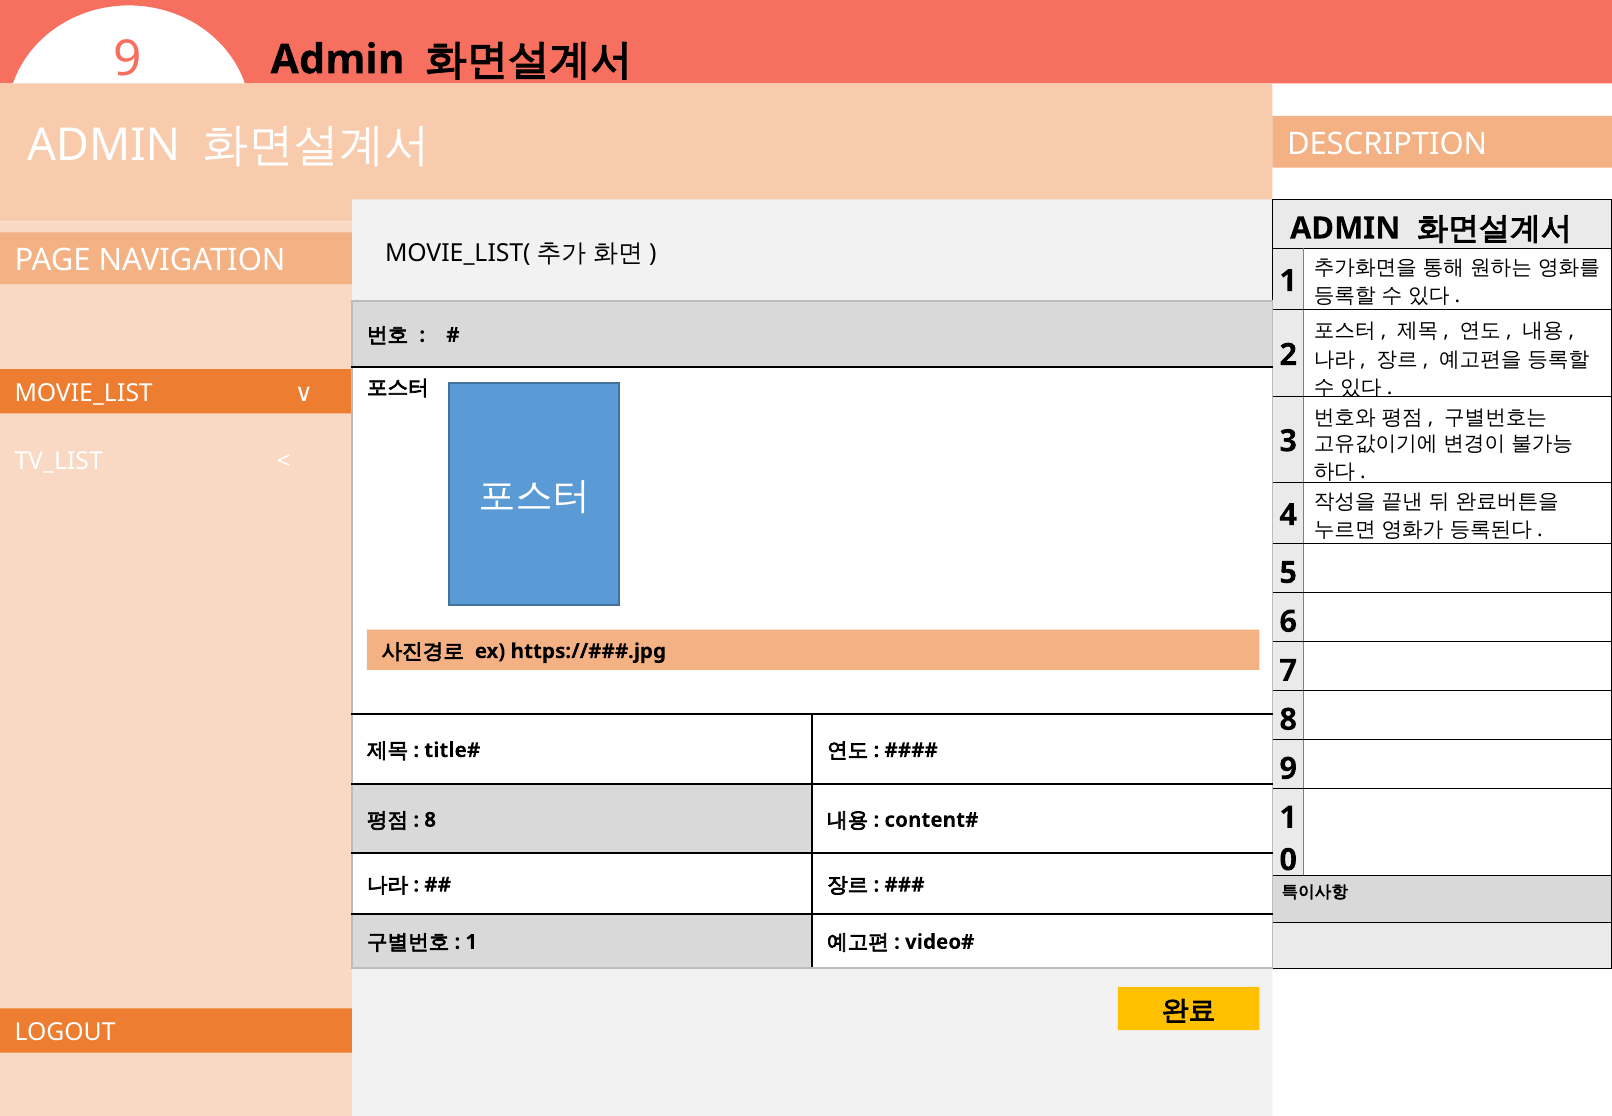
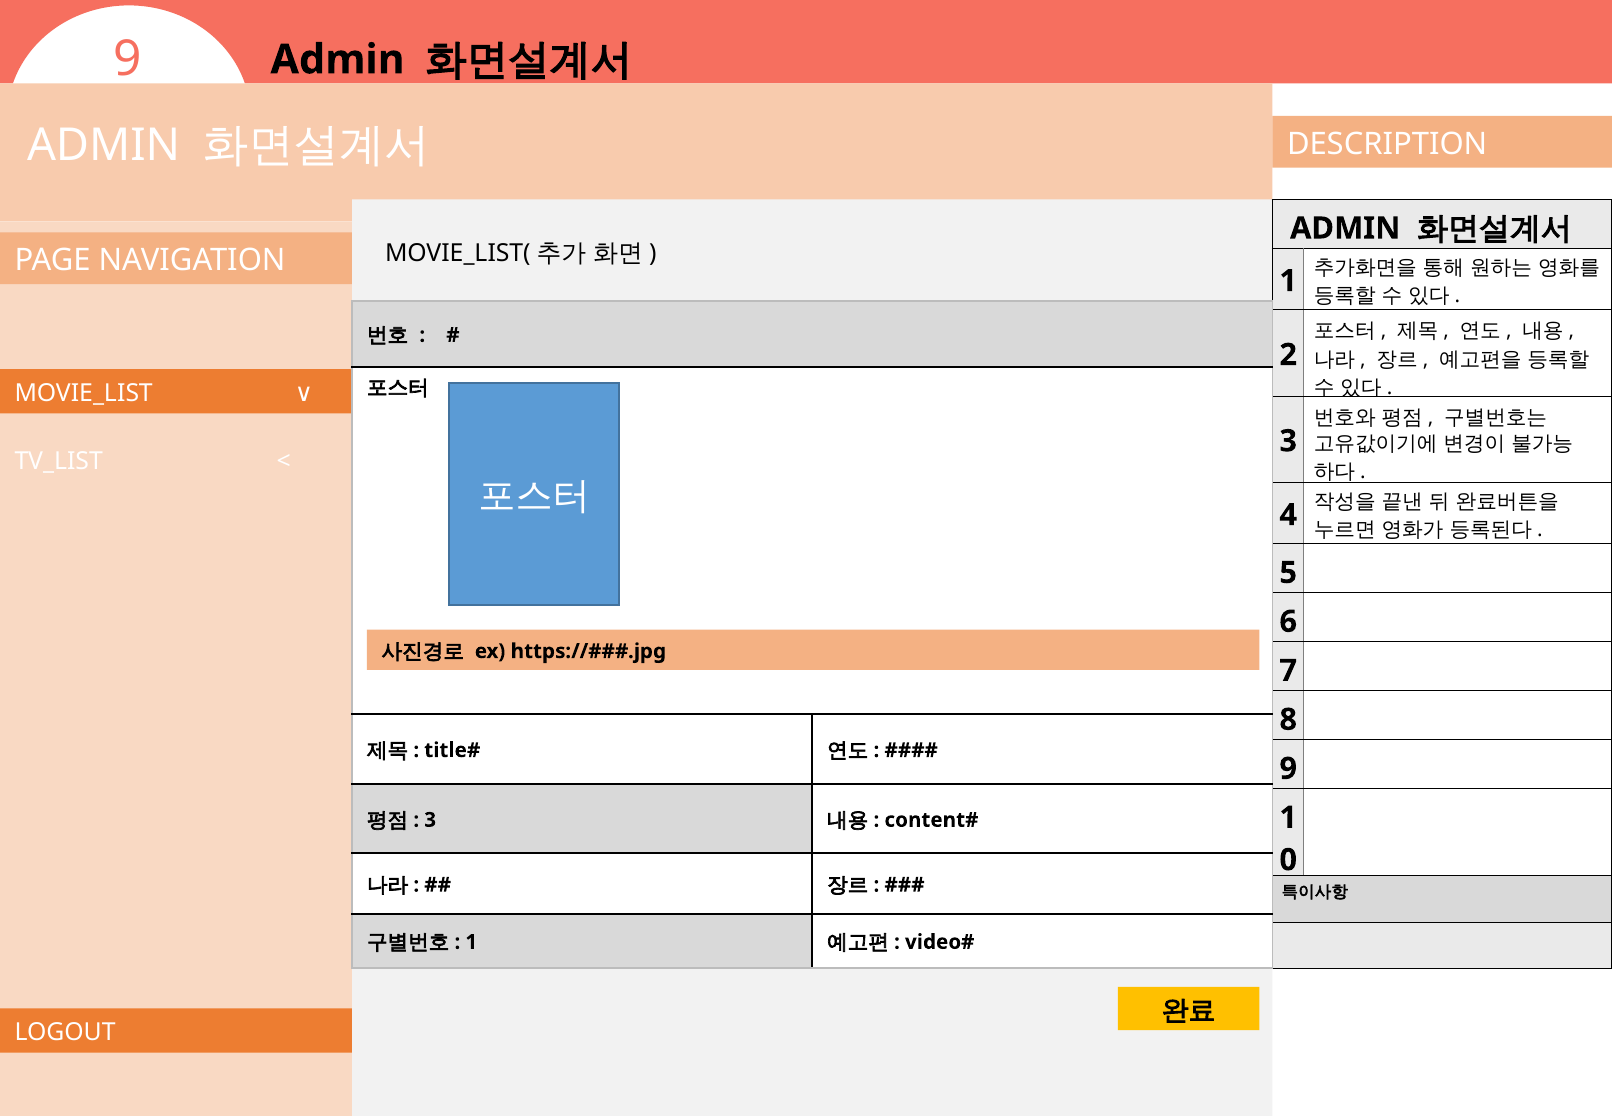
8 at (430, 820): 8 -> 3
